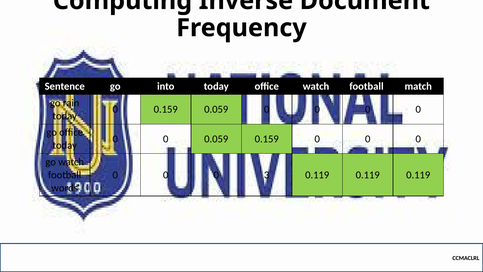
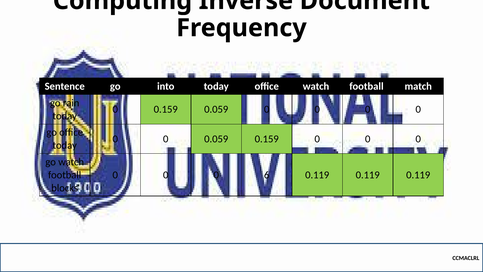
3: 3 -> 6
words: words -> blocks
